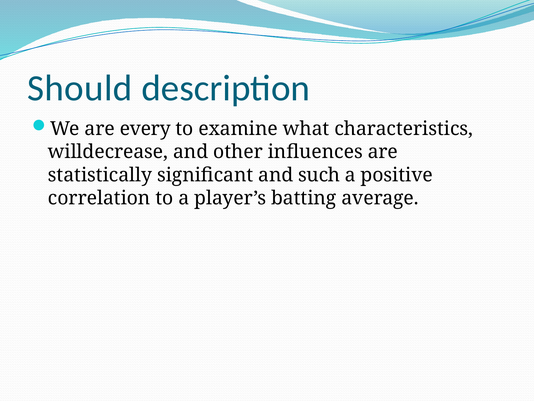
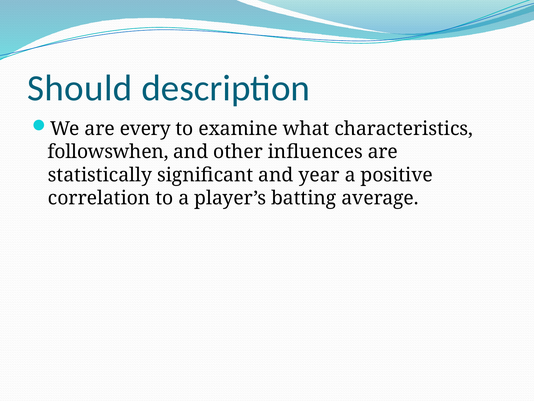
willdecrease: willdecrease -> followswhen
such: such -> year
